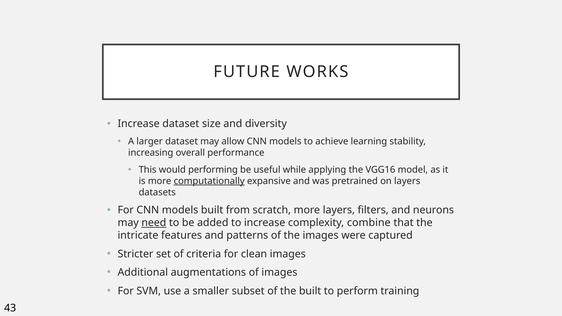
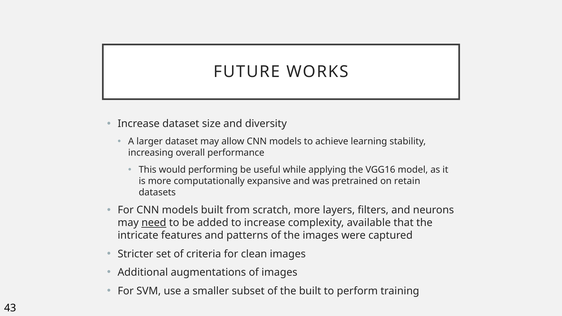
computationally underline: present -> none
on layers: layers -> retain
combine: combine -> available
